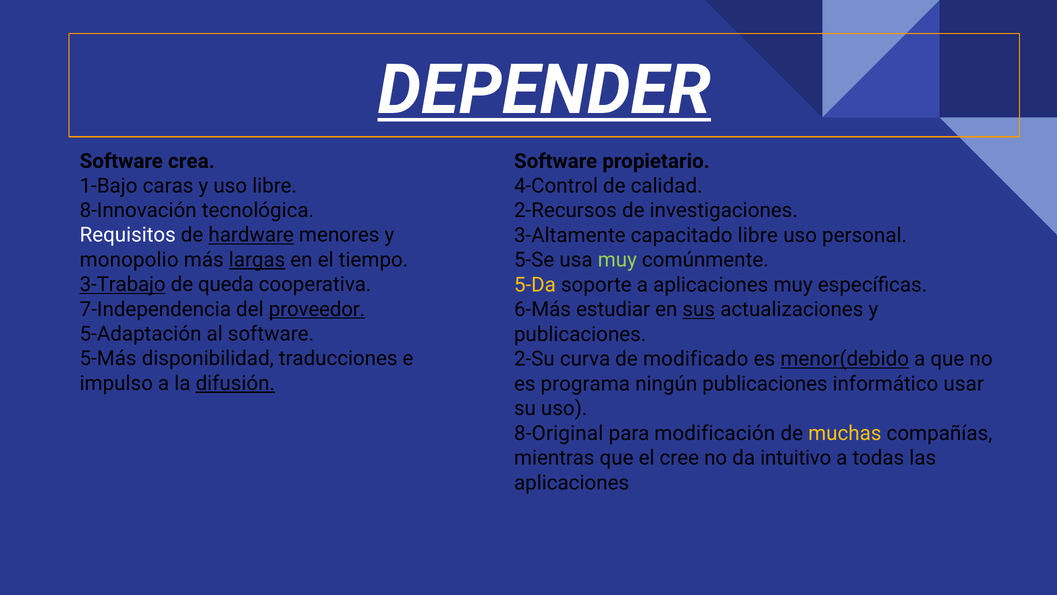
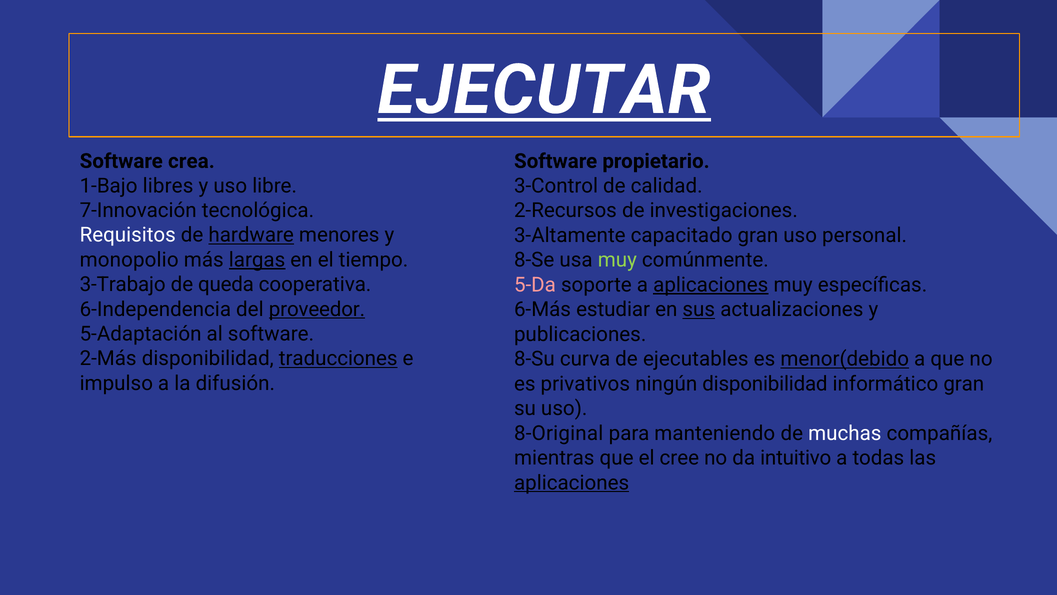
DEPENDER: DEPENDER -> EJECUTAR
caras: caras -> libres
4-Control: 4-Control -> 3-Control
8-Innovación: 8-Innovación -> 7-Innovación
capacitado libre: libre -> gran
5-Se: 5-Se -> 8-Se
3-Trabajo underline: present -> none
5-Da colour: yellow -> pink
aplicaciones at (711, 285) underline: none -> present
7-Independencia: 7-Independencia -> 6-Independencia
5-Más: 5-Más -> 2-Más
traducciones underline: none -> present
2-Su: 2-Su -> 8-Su
modificado: modificado -> ejecutables
difusión underline: present -> none
programa: programa -> privativos
ningún publicaciones: publicaciones -> disponibilidad
informático usar: usar -> gran
modificación: modificación -> manteniendo
muchas colour: yellow -> white
aplicaciones at (572, 482) underline: none -> present
